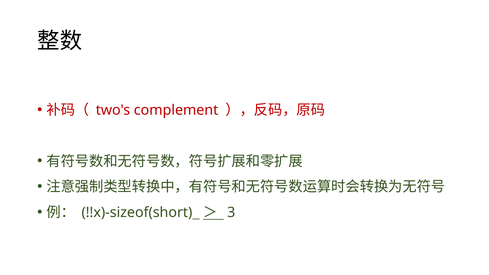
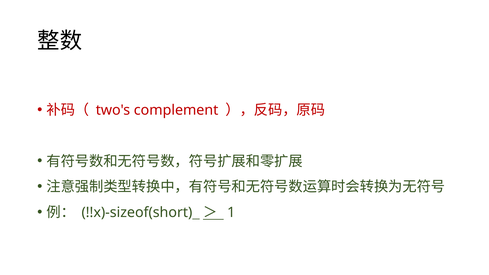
3: 3 -> 1
